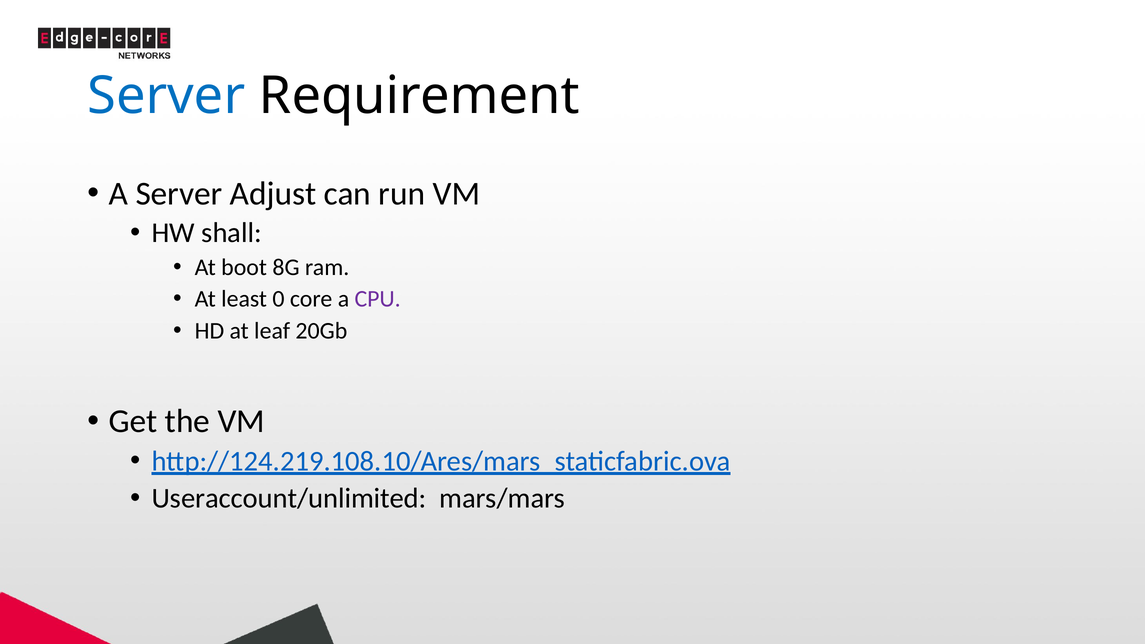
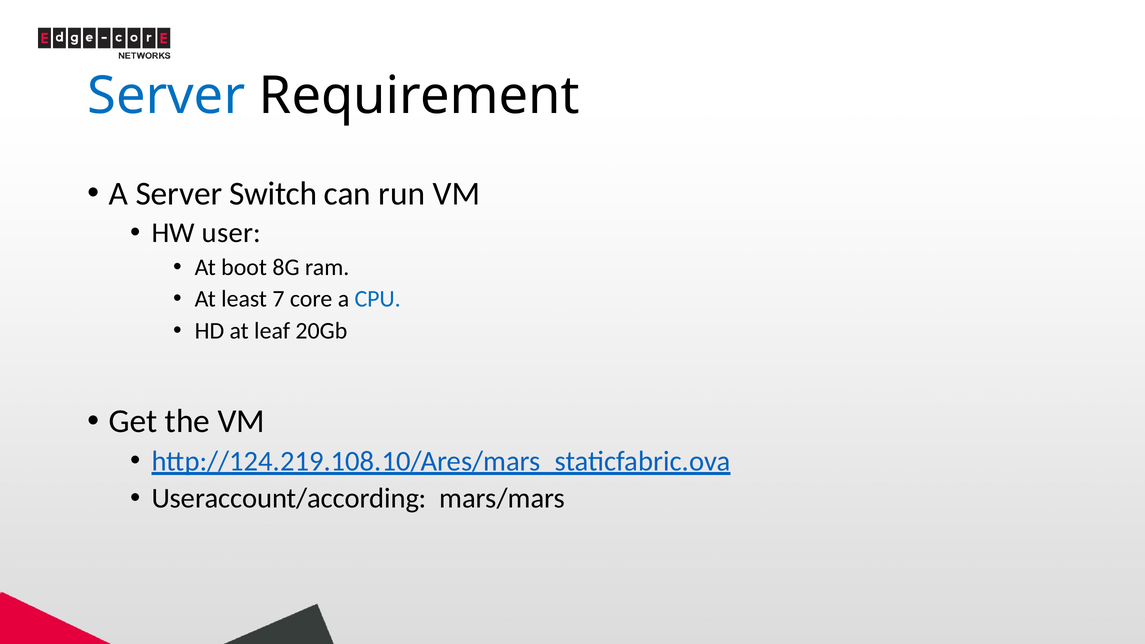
Adjust: Adjust -> Switch
shall: shall -> user
0: 0 -> 7
CPU colour: purple -> blue
Useraccount/unlimited: Useraccount/unlimited -> Useraccount/according
